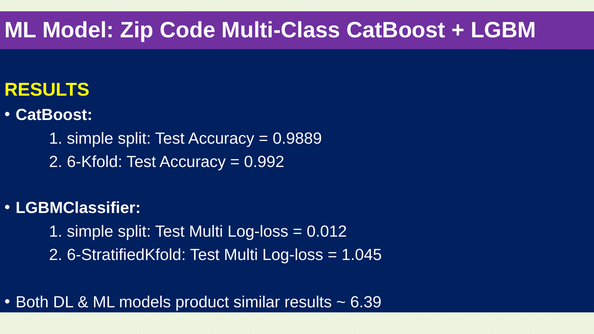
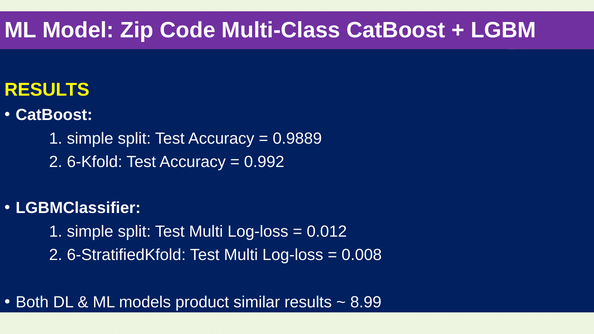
1.045: 1.045 -> 0.008
6.39: 6.39 -> 8.99
